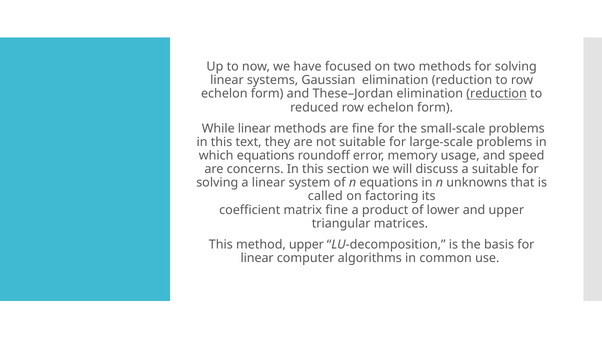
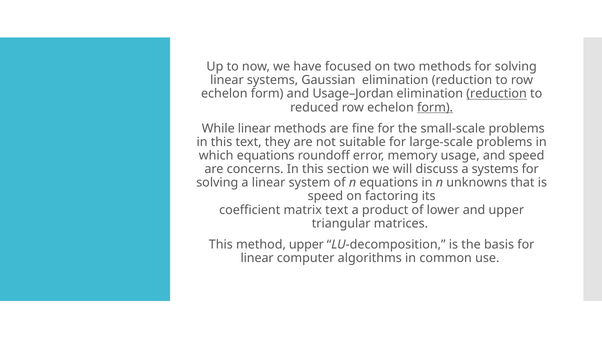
These–Jordan: These–Jordan -> Usage–Jordan
form at (435, 107) underline: none -> present
a suitable: suitable -> systems
called at (325, 196): called -> speed
matrix fine: fine -> text
